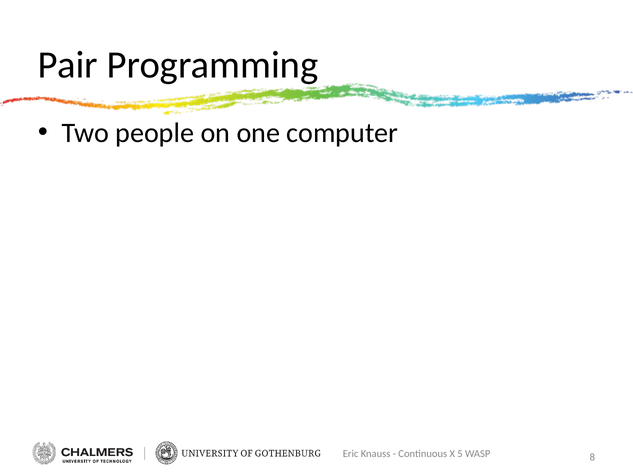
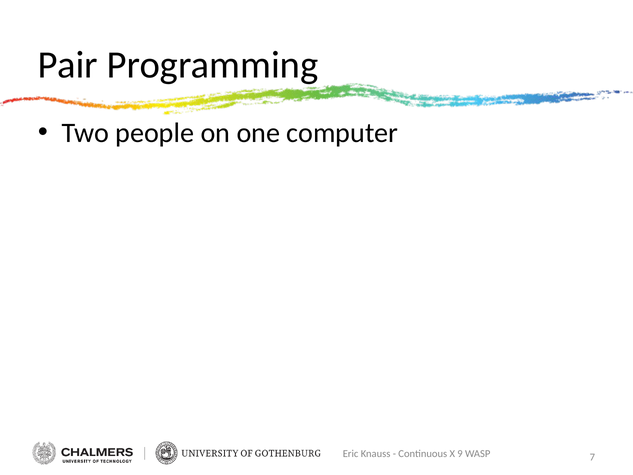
5: 5 -> 9
8: 8 -> 7
